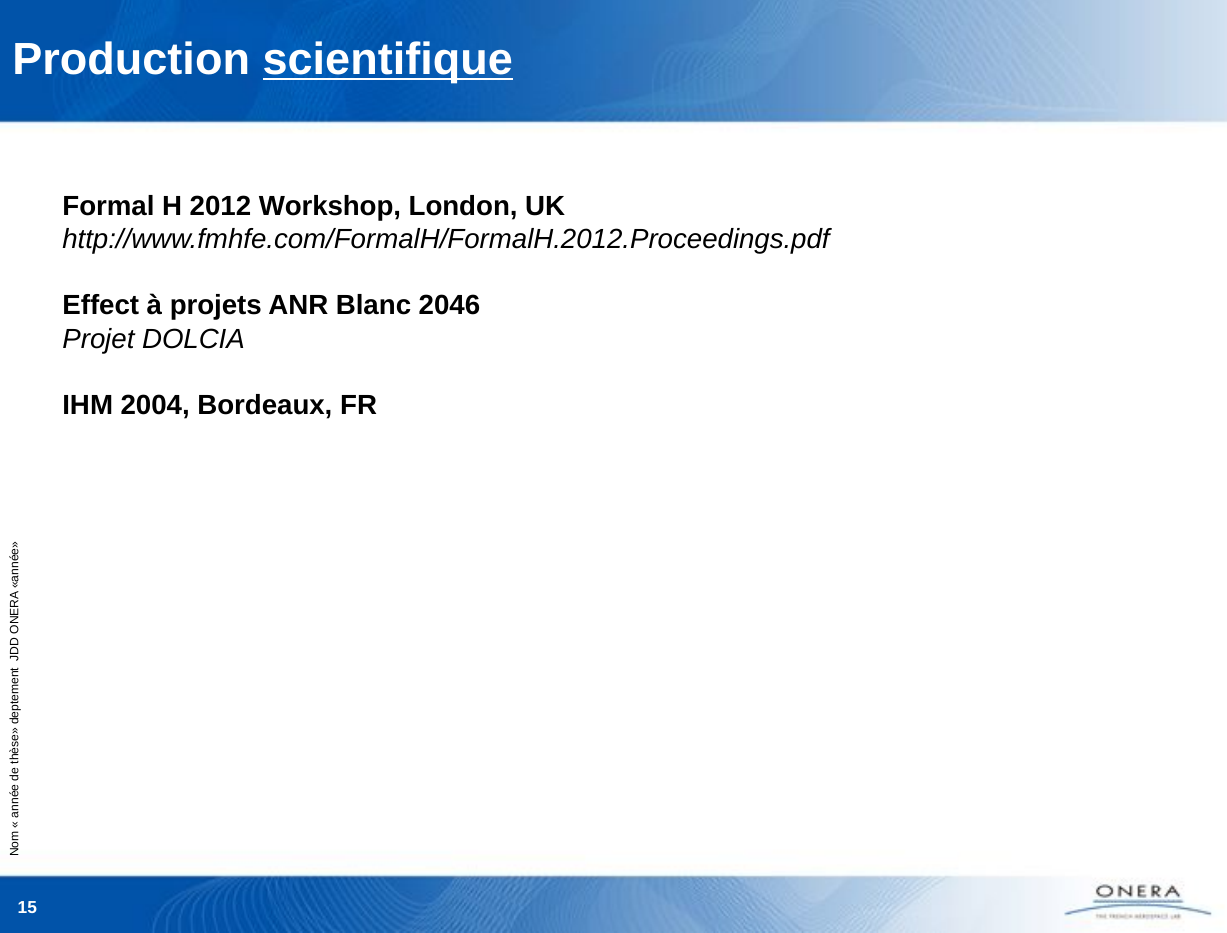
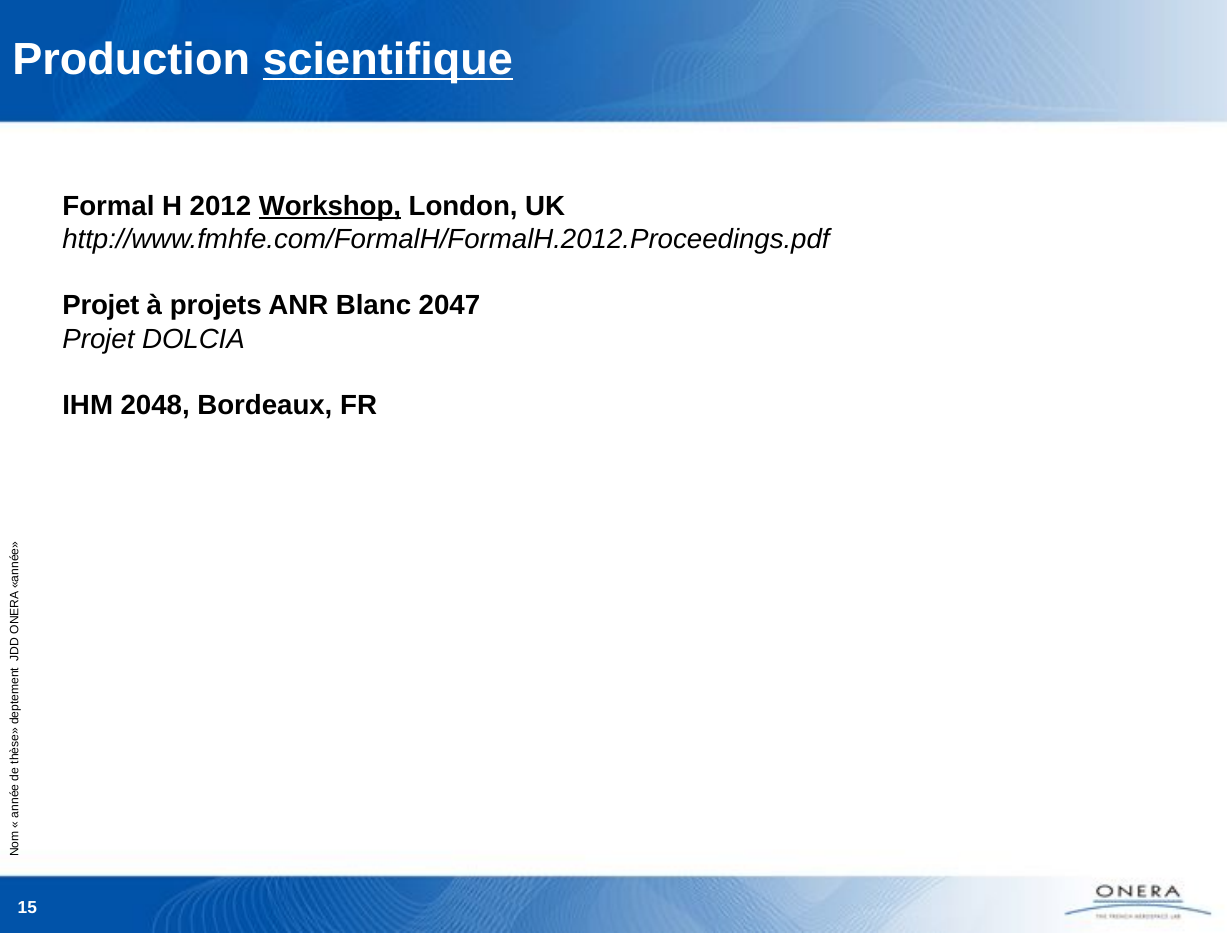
Workshop underline: none -> present
Effect at (101, 306): Effect -> Projet
2046: 2046 -> 2047
2004: 2004 -> 2048
